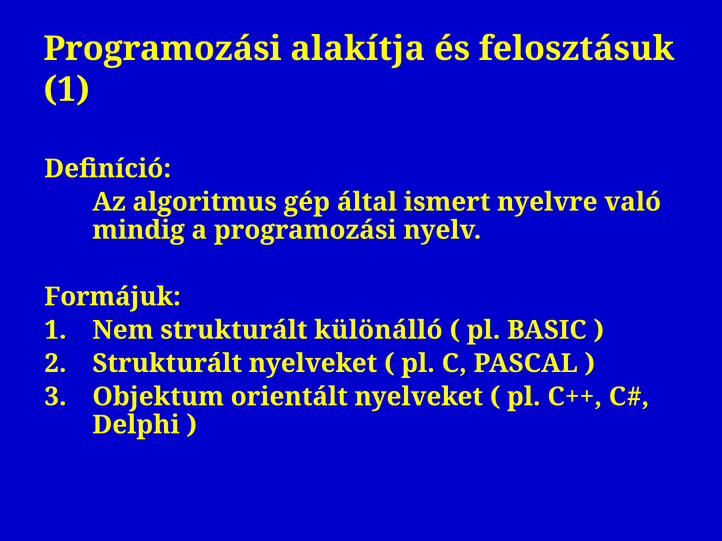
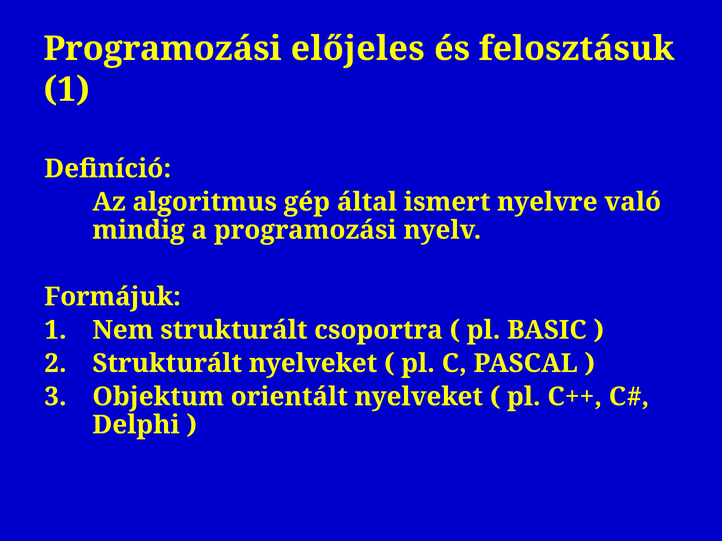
alakítja: alakítja -> előjeles
különálló: különálló -> csoportra
